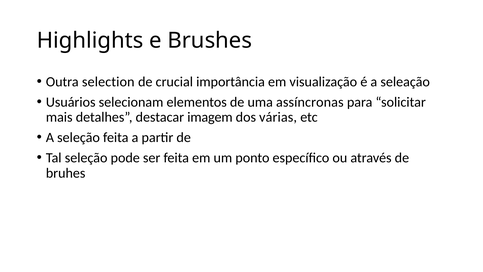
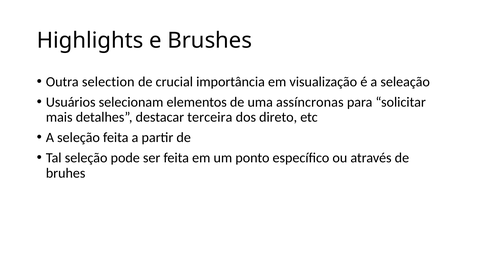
imagem: imagem -> terceira
várias: várias -> direto
